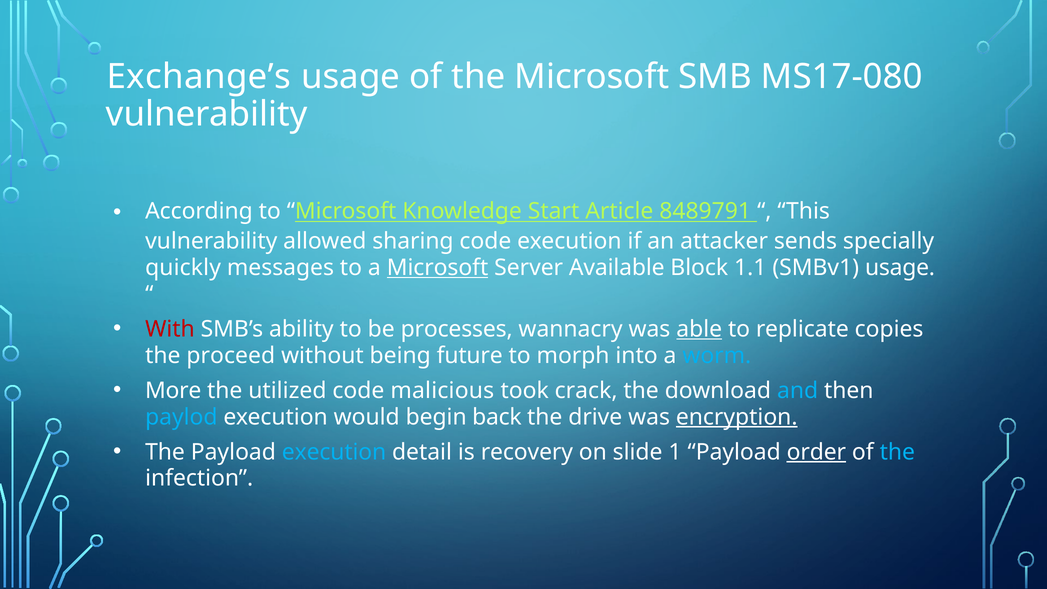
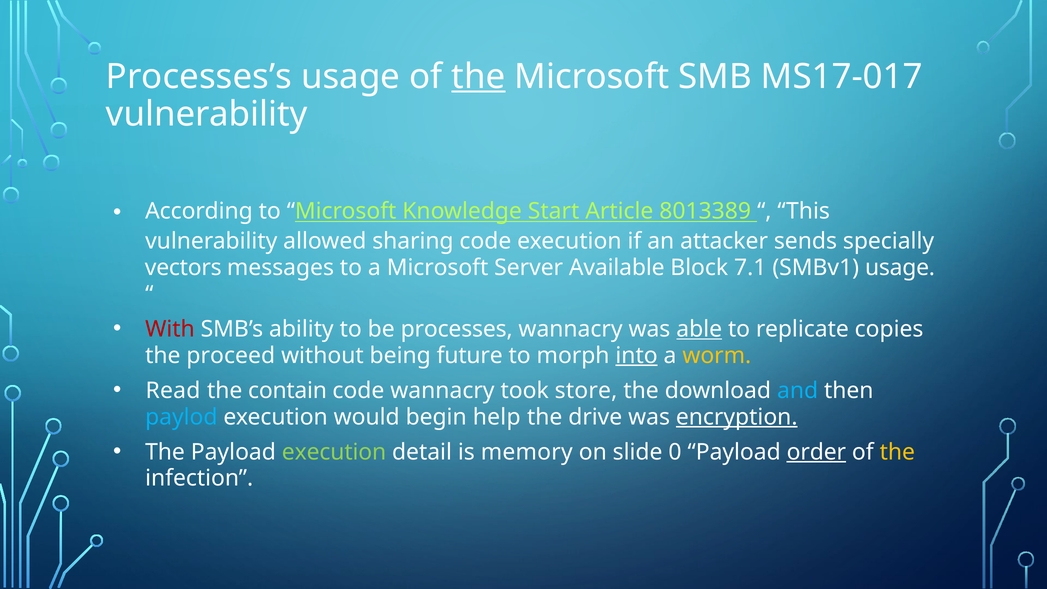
Exchange’s: Exchange’s -> Processes’s
the at (478, 77) underline: none -> present
MS17-080: MS17-080 -> MS17-017
8489791: 8489791 -> 8013389
quickly: quickly -> vectors
Microsoft at (438, 268) underline: present -> none
1.1: 1.1 -> 7.1
into underline: none -> present
worm colour: light blue -> yellow
More: More -> Read
utilized: utilized -> contain
code malicious: malicious -> wannacry
crack: crack -> store
back: back -> help
execution at (334, 452) colour: light blue -> light green
recovery: recovery -> memory
1: 1 -> 0
the at (897, 452) colour: light blue -> yellow
